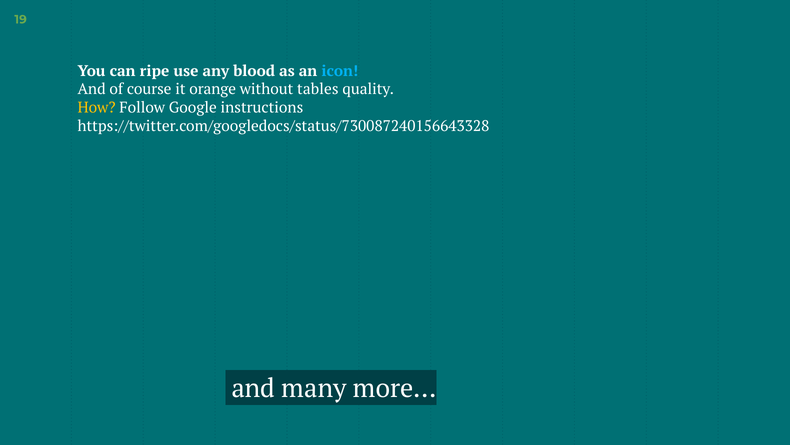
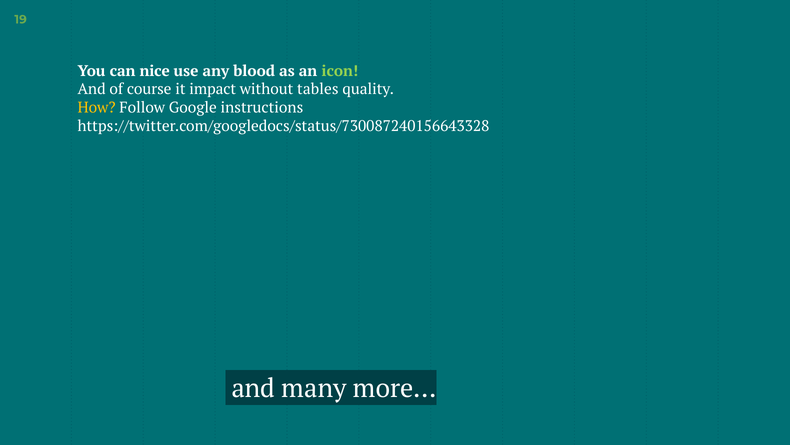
ripe: ripe -> nice
icon colour: light blue -> light green
orange: orange -> impact
